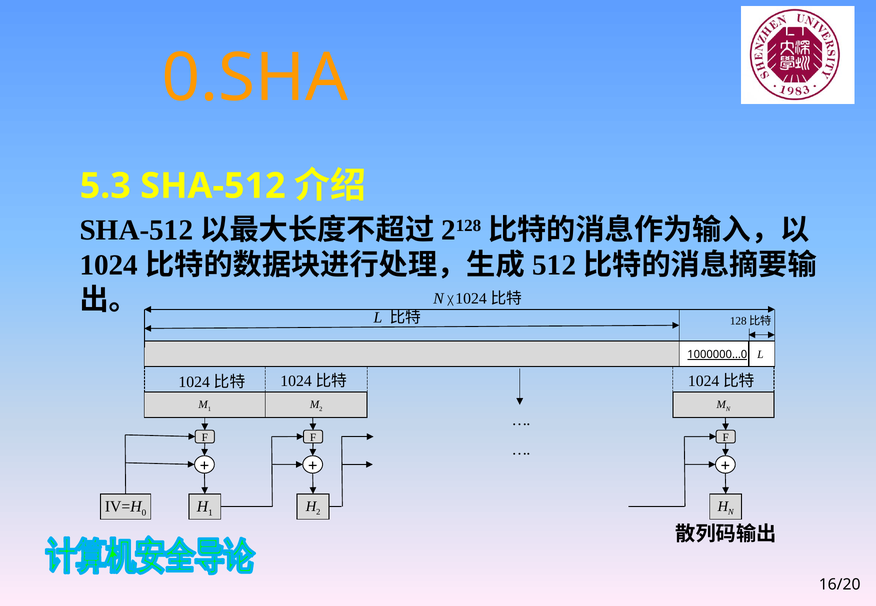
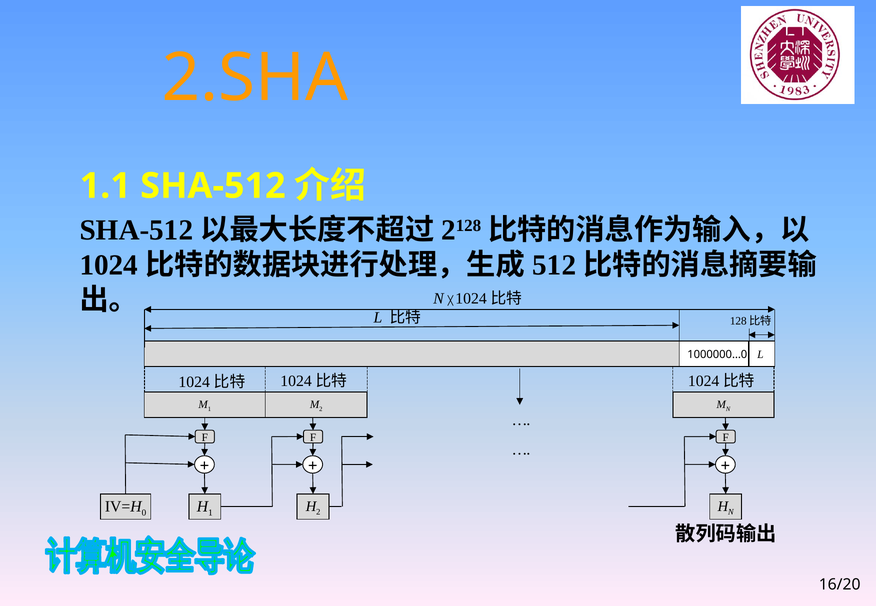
0.SHA: 0.SHA -> 2.SHA
5.3: 5.3 -> 1.1
1000000…0 underline: present -> none
